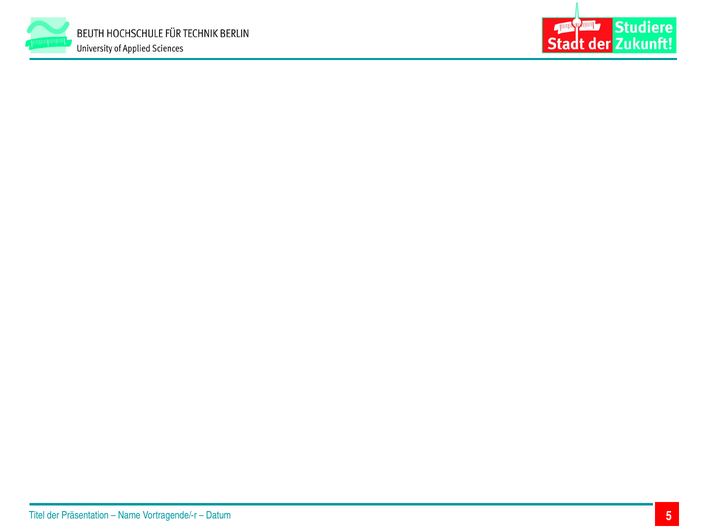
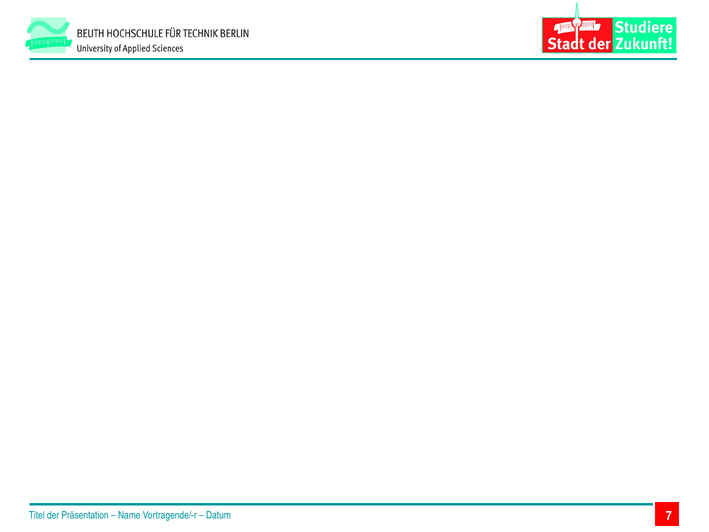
5: 5 -> 7
